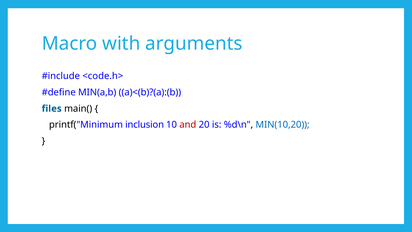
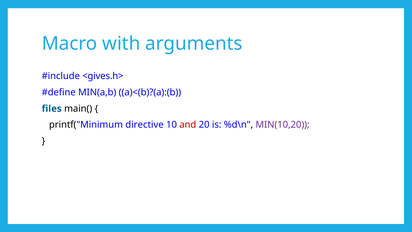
<code.h>: <code.h> -> <gives.h>
inclusion: inclusion -> directive
MIN(10,20 colour: blue -> purple
